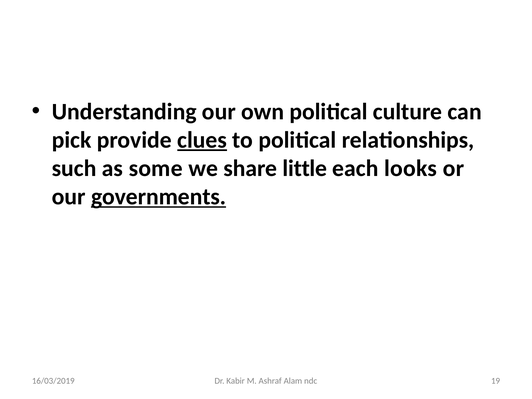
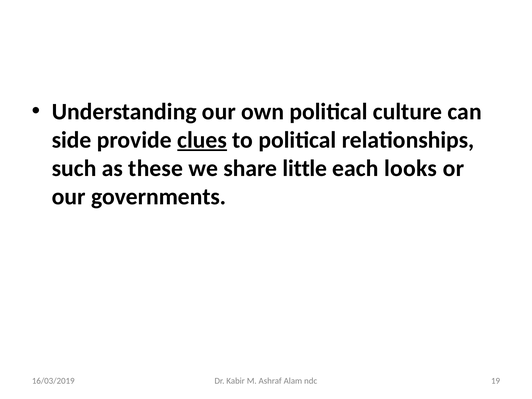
pick: pick -> side
some: some -> these
governments underline: present -> none
